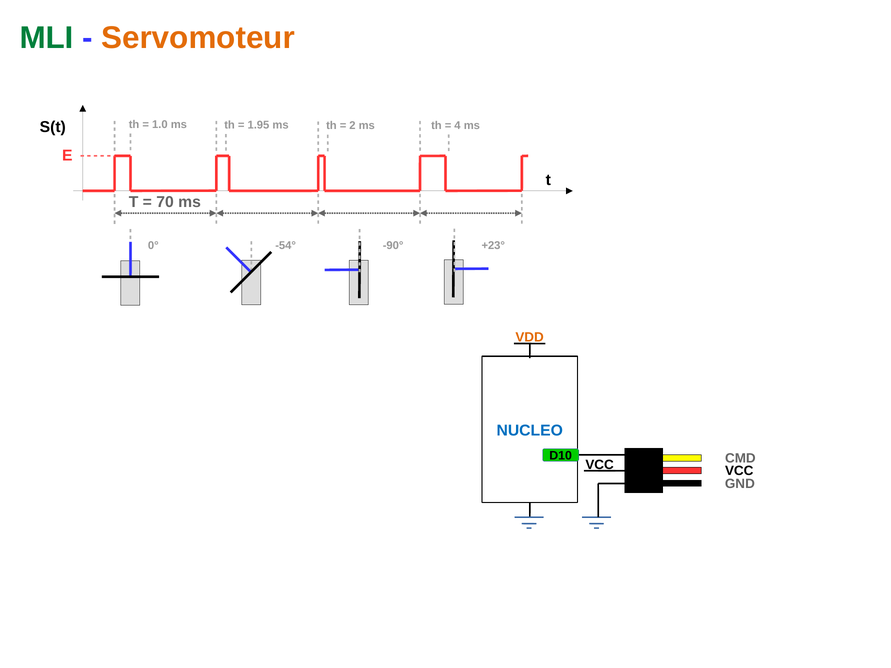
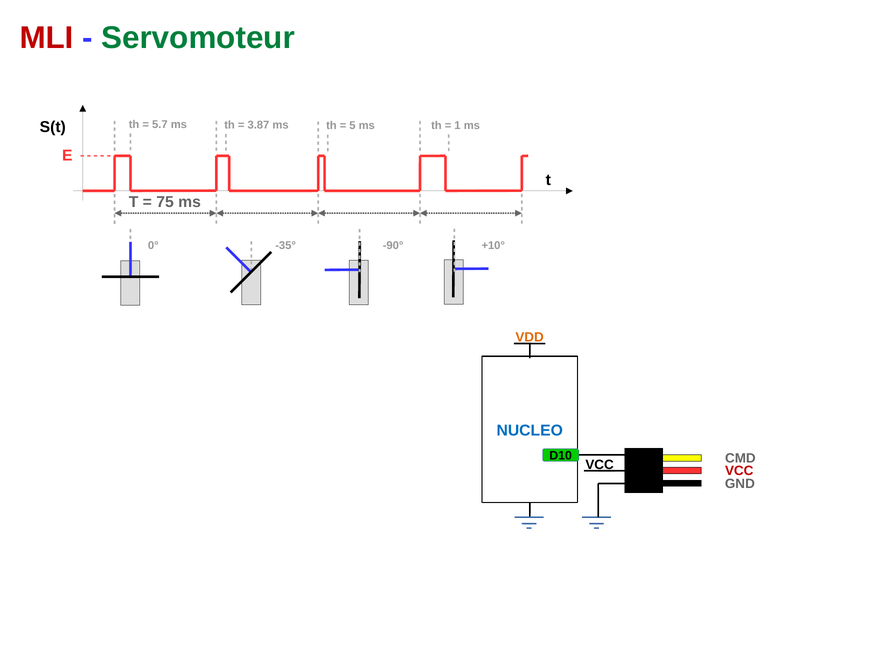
MLI colour: green -> red
Servomoteur colour: orange -> green
1.0: 1.0 -> 5.7
1.95: 1.95 -> 3.87
4: 4 -> 1
2: 2 -> 5
70: 70 -> 75
-54°: -54° -> -35°
+23°: +23° -> +10°
VCC at (739, 471) colour: black -> red
